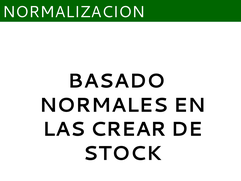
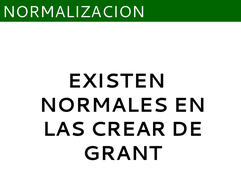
BASADO: BASADO -> EXISTEN
STOCK: STOCK -> GRANT
